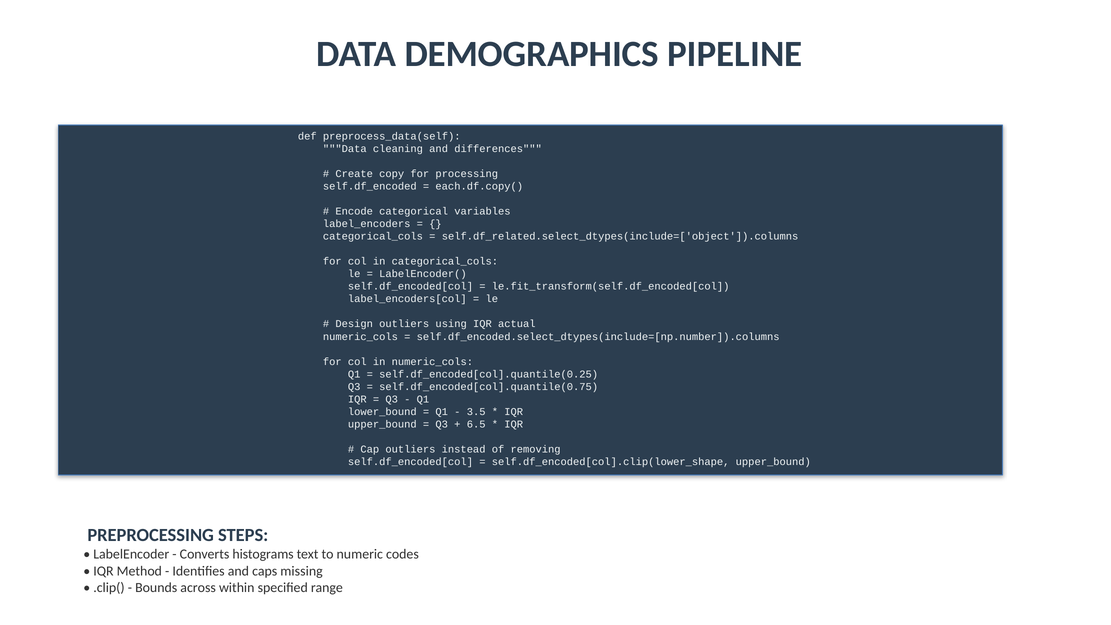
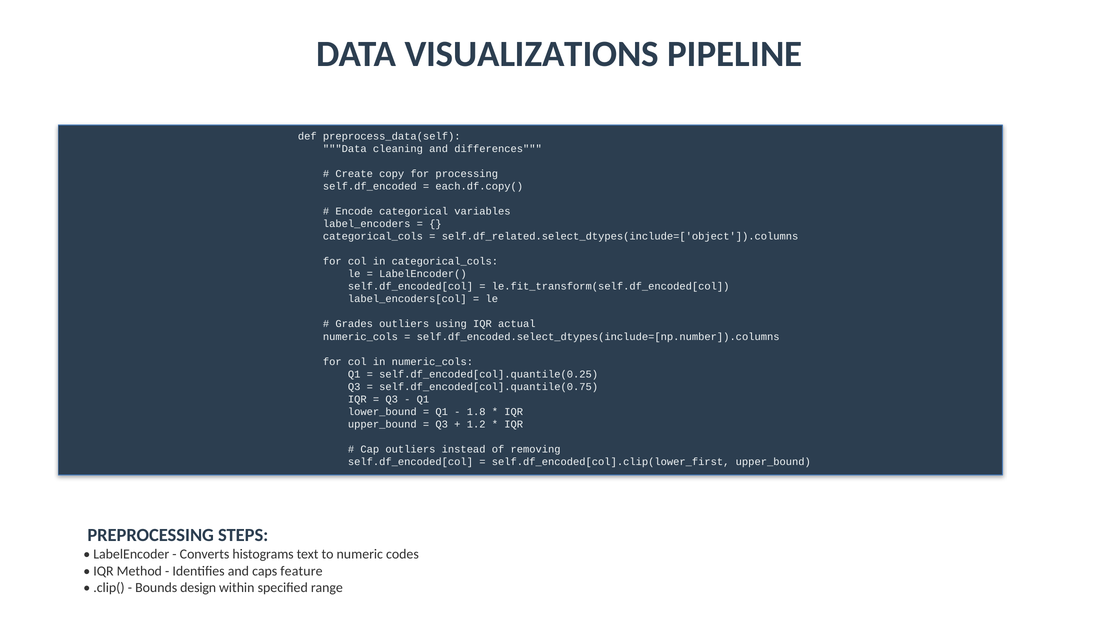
DEMOGRAPHICS: DEMOGRAPHICS -> VISUALIZATIONS
Design: Design -> Grades
3.5: 3.5 -> 1.8
6.5: 6.5 -> 1.2
self.df_encoded[col].clip(lower_shape: self.df_encoded[col].clip(lower_shape -> self.df_encoded[col].clip(lower_first
missing: missing -> feature
across: across -> design
